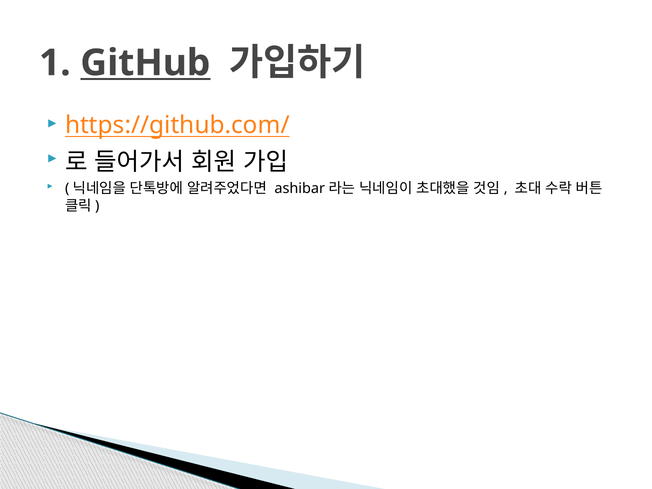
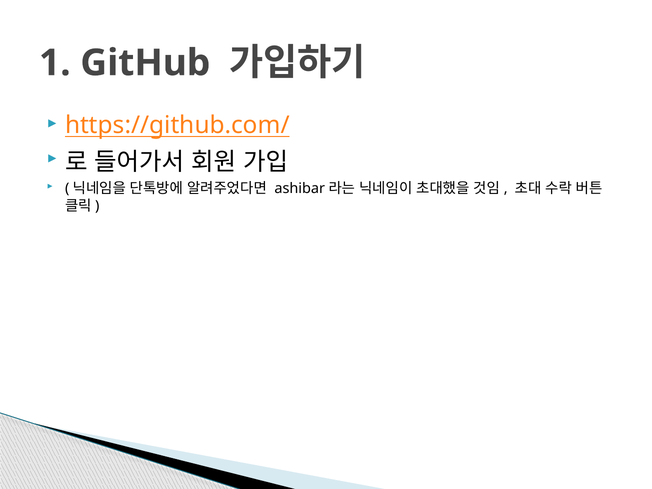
GitHub underline: present -> none
